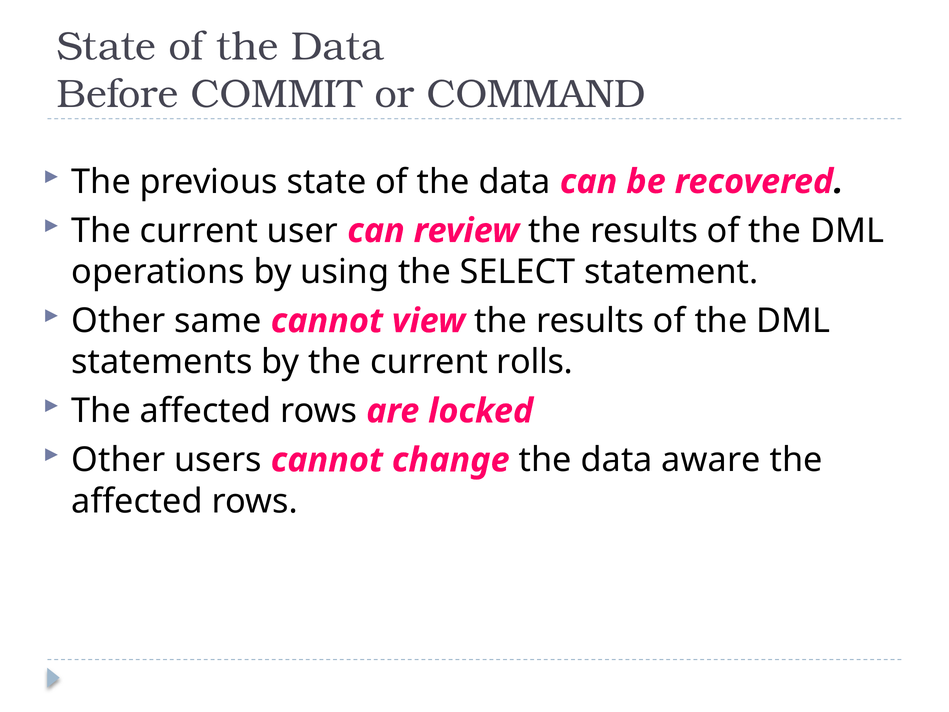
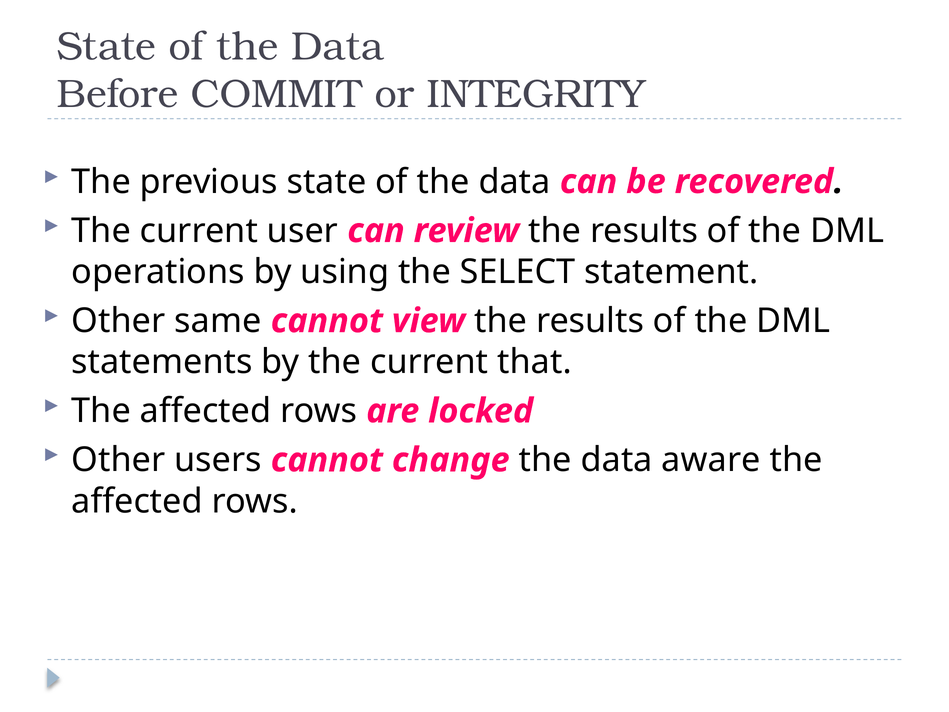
COMMAND: COMMAND -> INTEGRITY
rolls: rolls -> that
